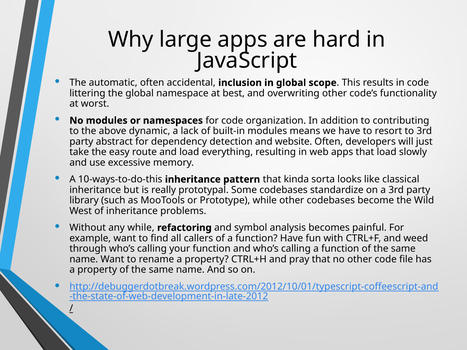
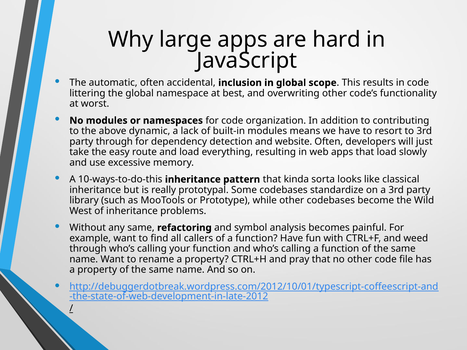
party abstract: abstract -> through
any while: while -> same
